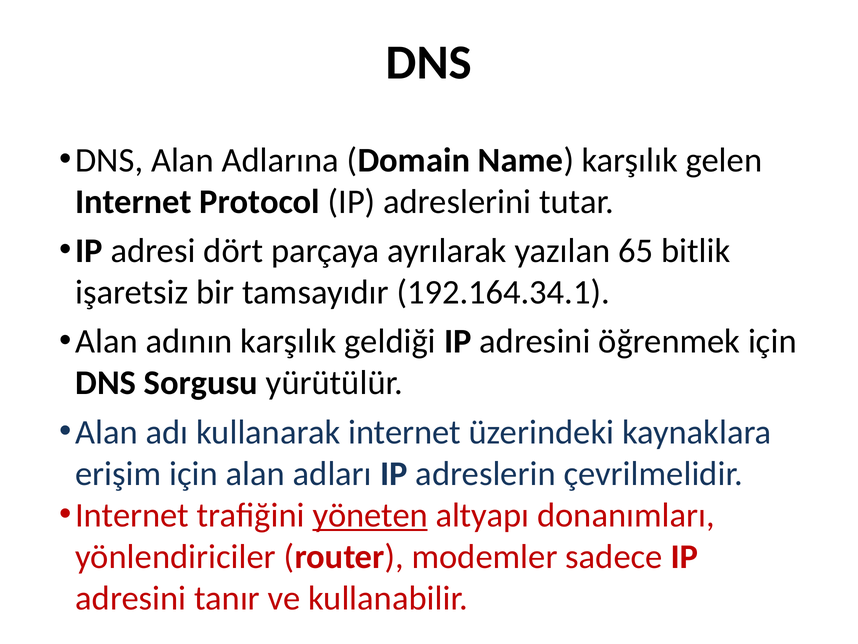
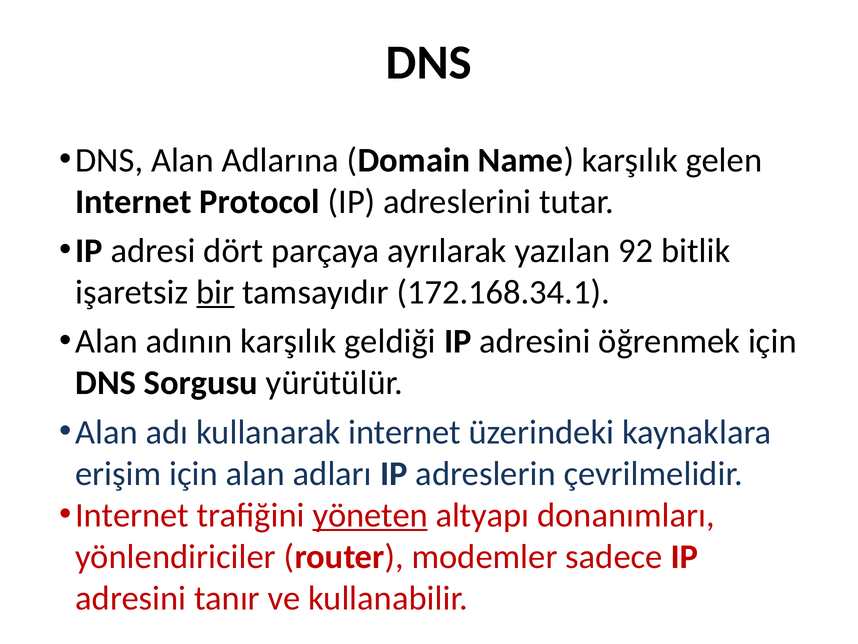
65: 65 -> 92
bir underline: none -> present
192.164.34.1: 192.164.34.1 -> 172.168.34.1
